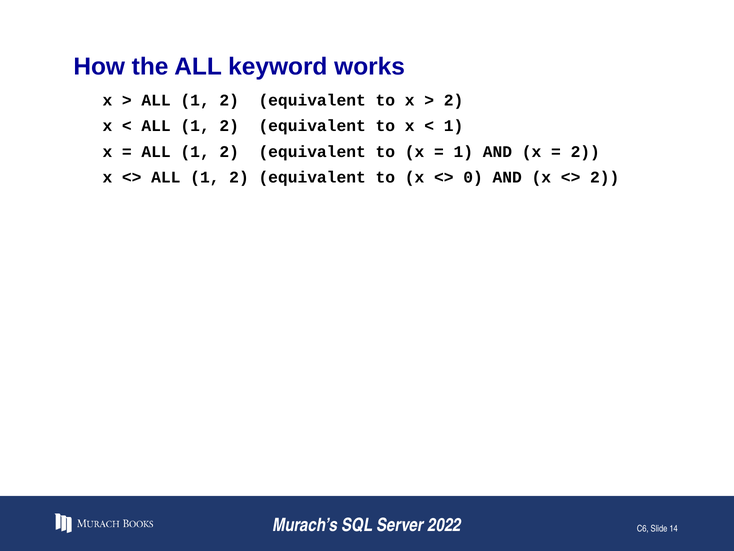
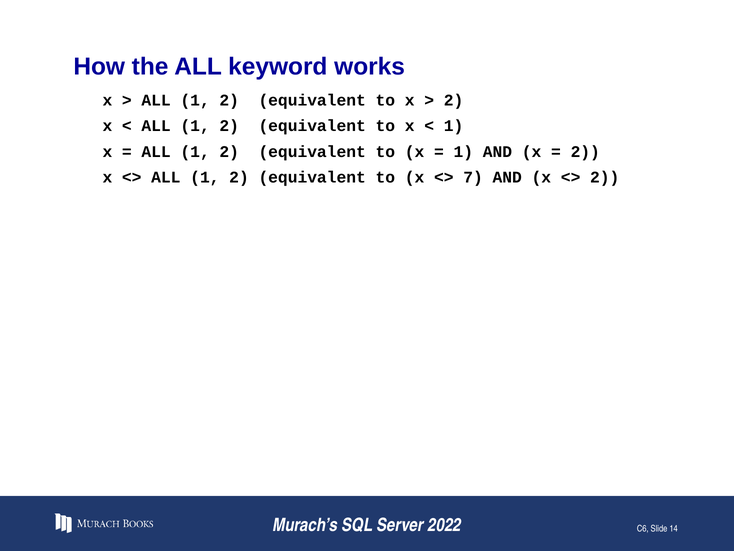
0: 0 -> 7
